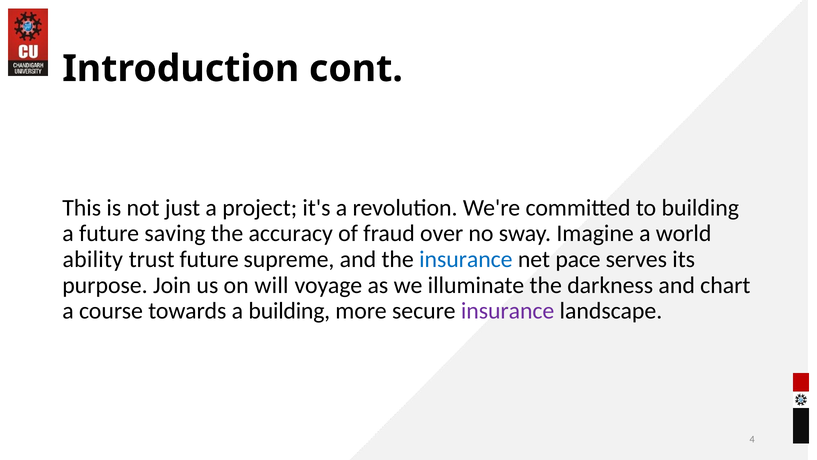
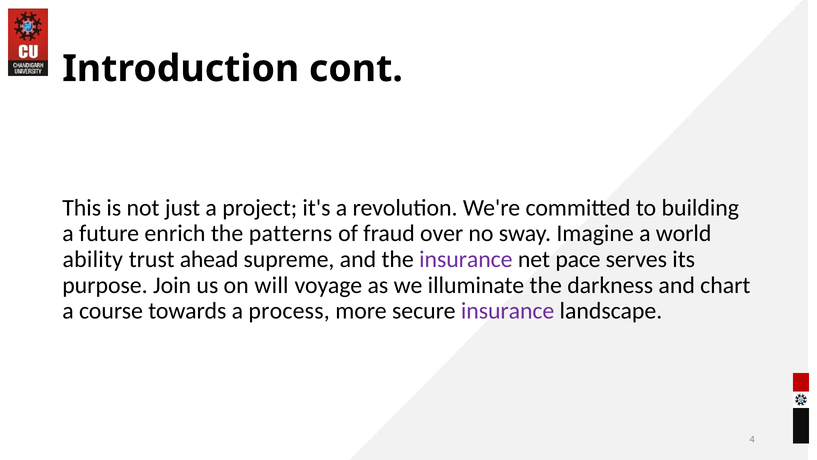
saving: saving -> enrich
accuracy: accuracy -> patterns
trust future: future -> ahead
insurance at (466, 259) colour: blue -> purple
a building: building -> process
